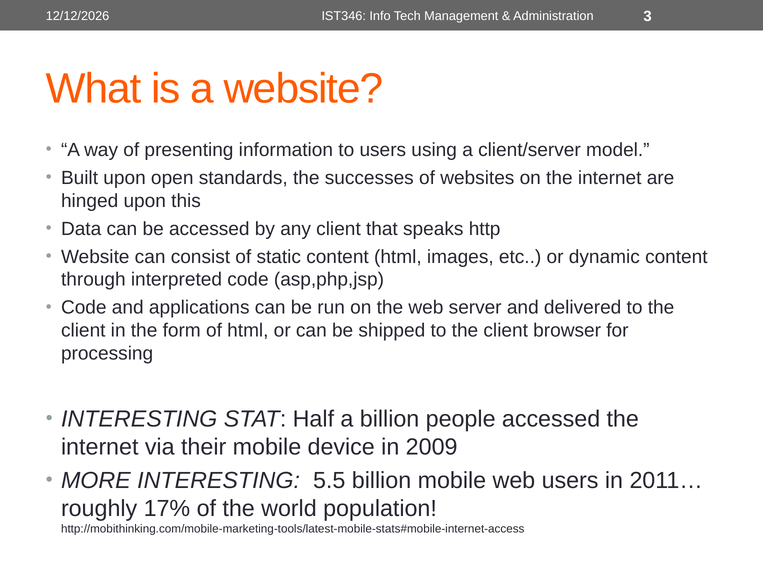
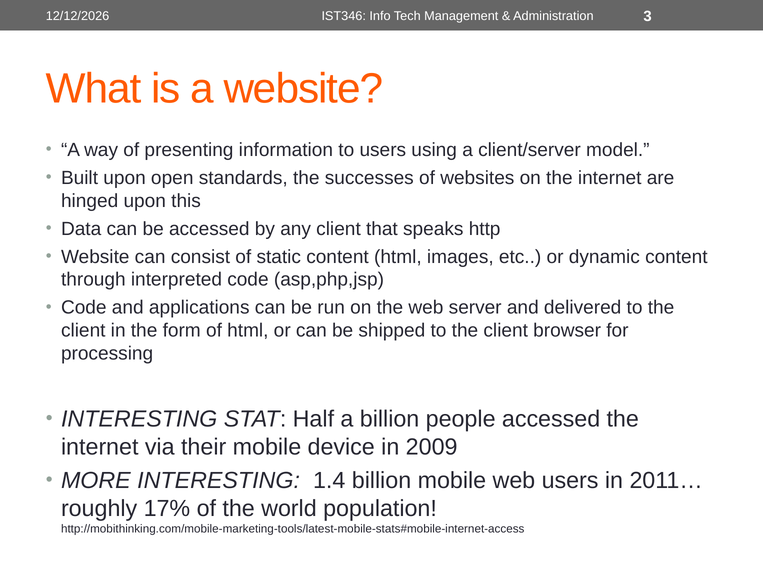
5.5: 5.5 -> 1.4
